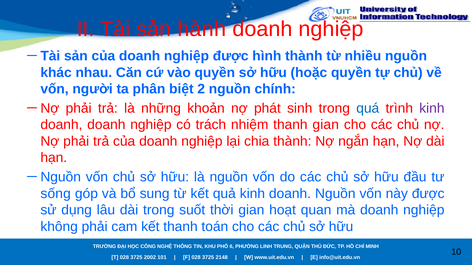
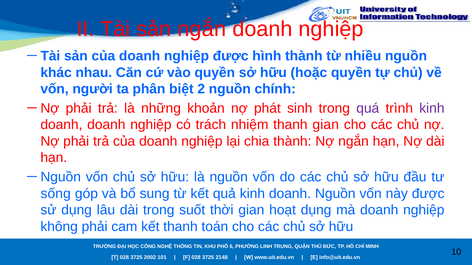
sản hành: hành -> ngắn
quá colour: blue -> purple
hoạt quan: quan -> dụng
